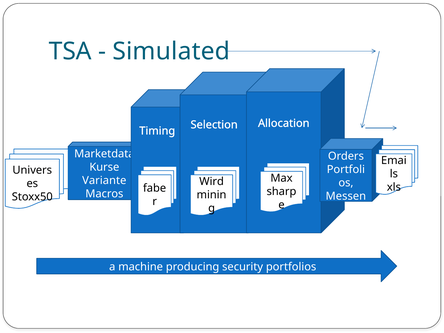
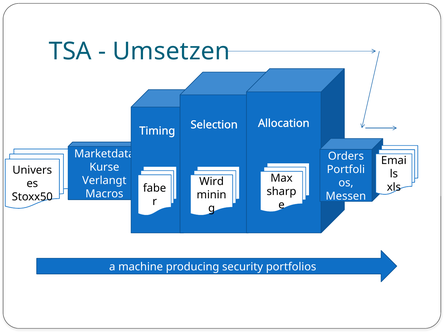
Simulated: Simulated -> Umsetzen
Variante: Variante -> Verlangt
